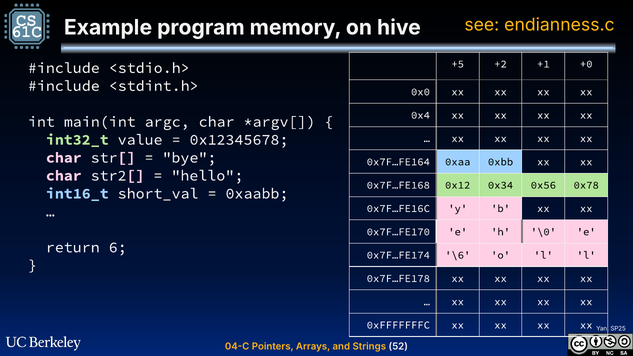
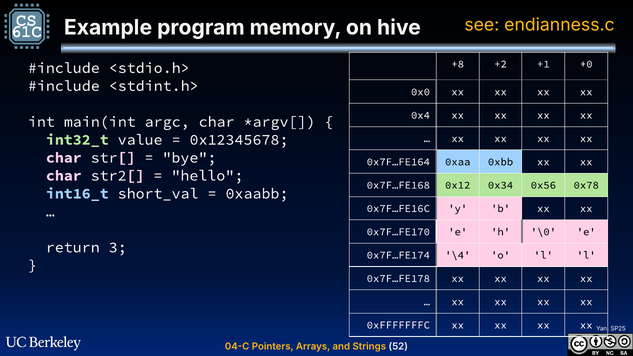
+5: +5 -> +8
6: 6 -> 3
\6: \6 -> \4
